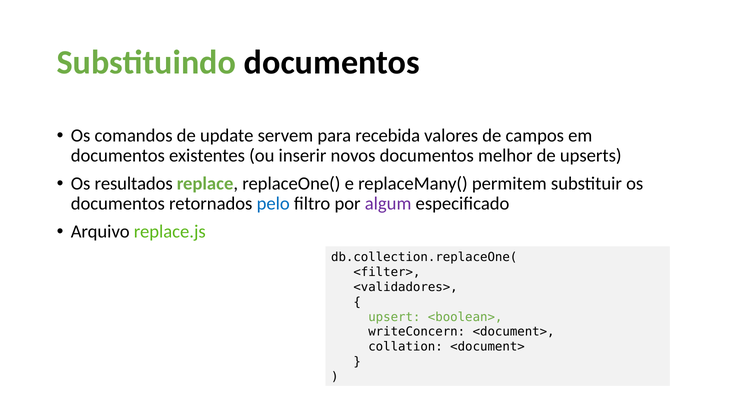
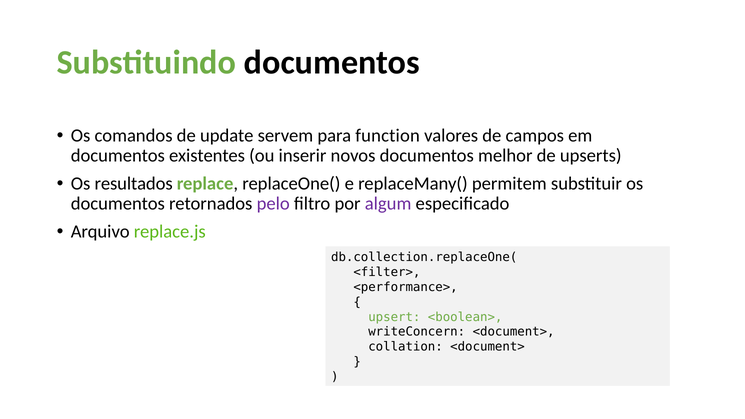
recebida: recebida -> function
pelo colour: blue -> purple
<validadores>: <validadores> -> <performance>
